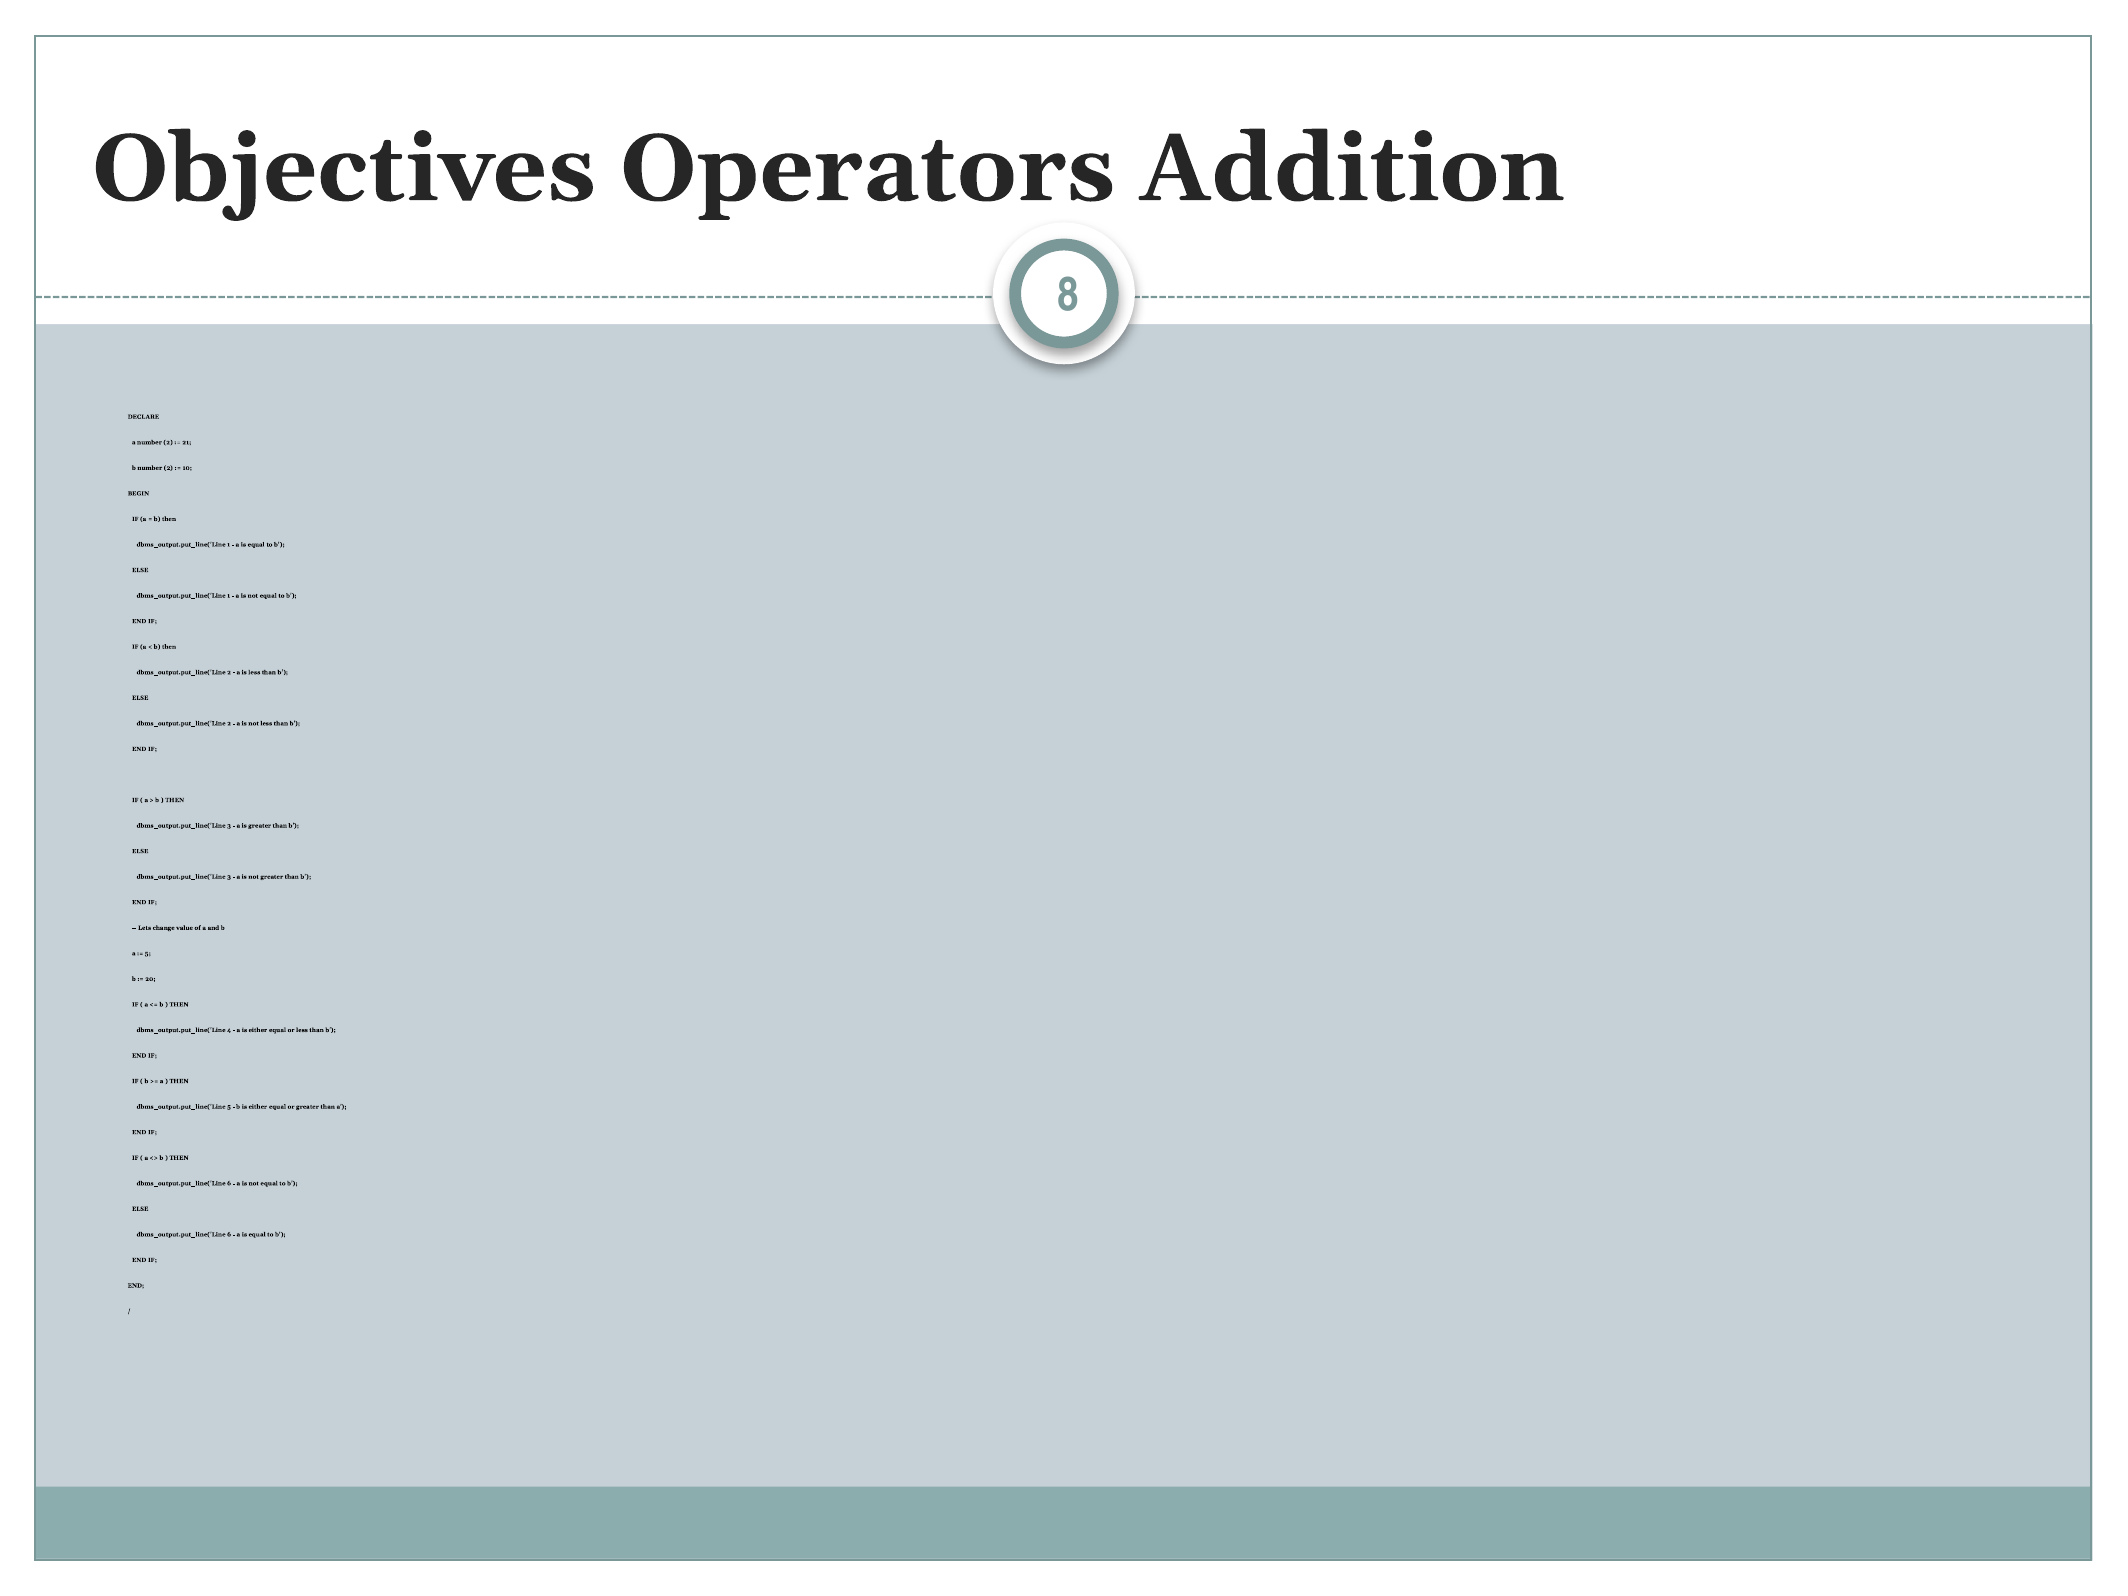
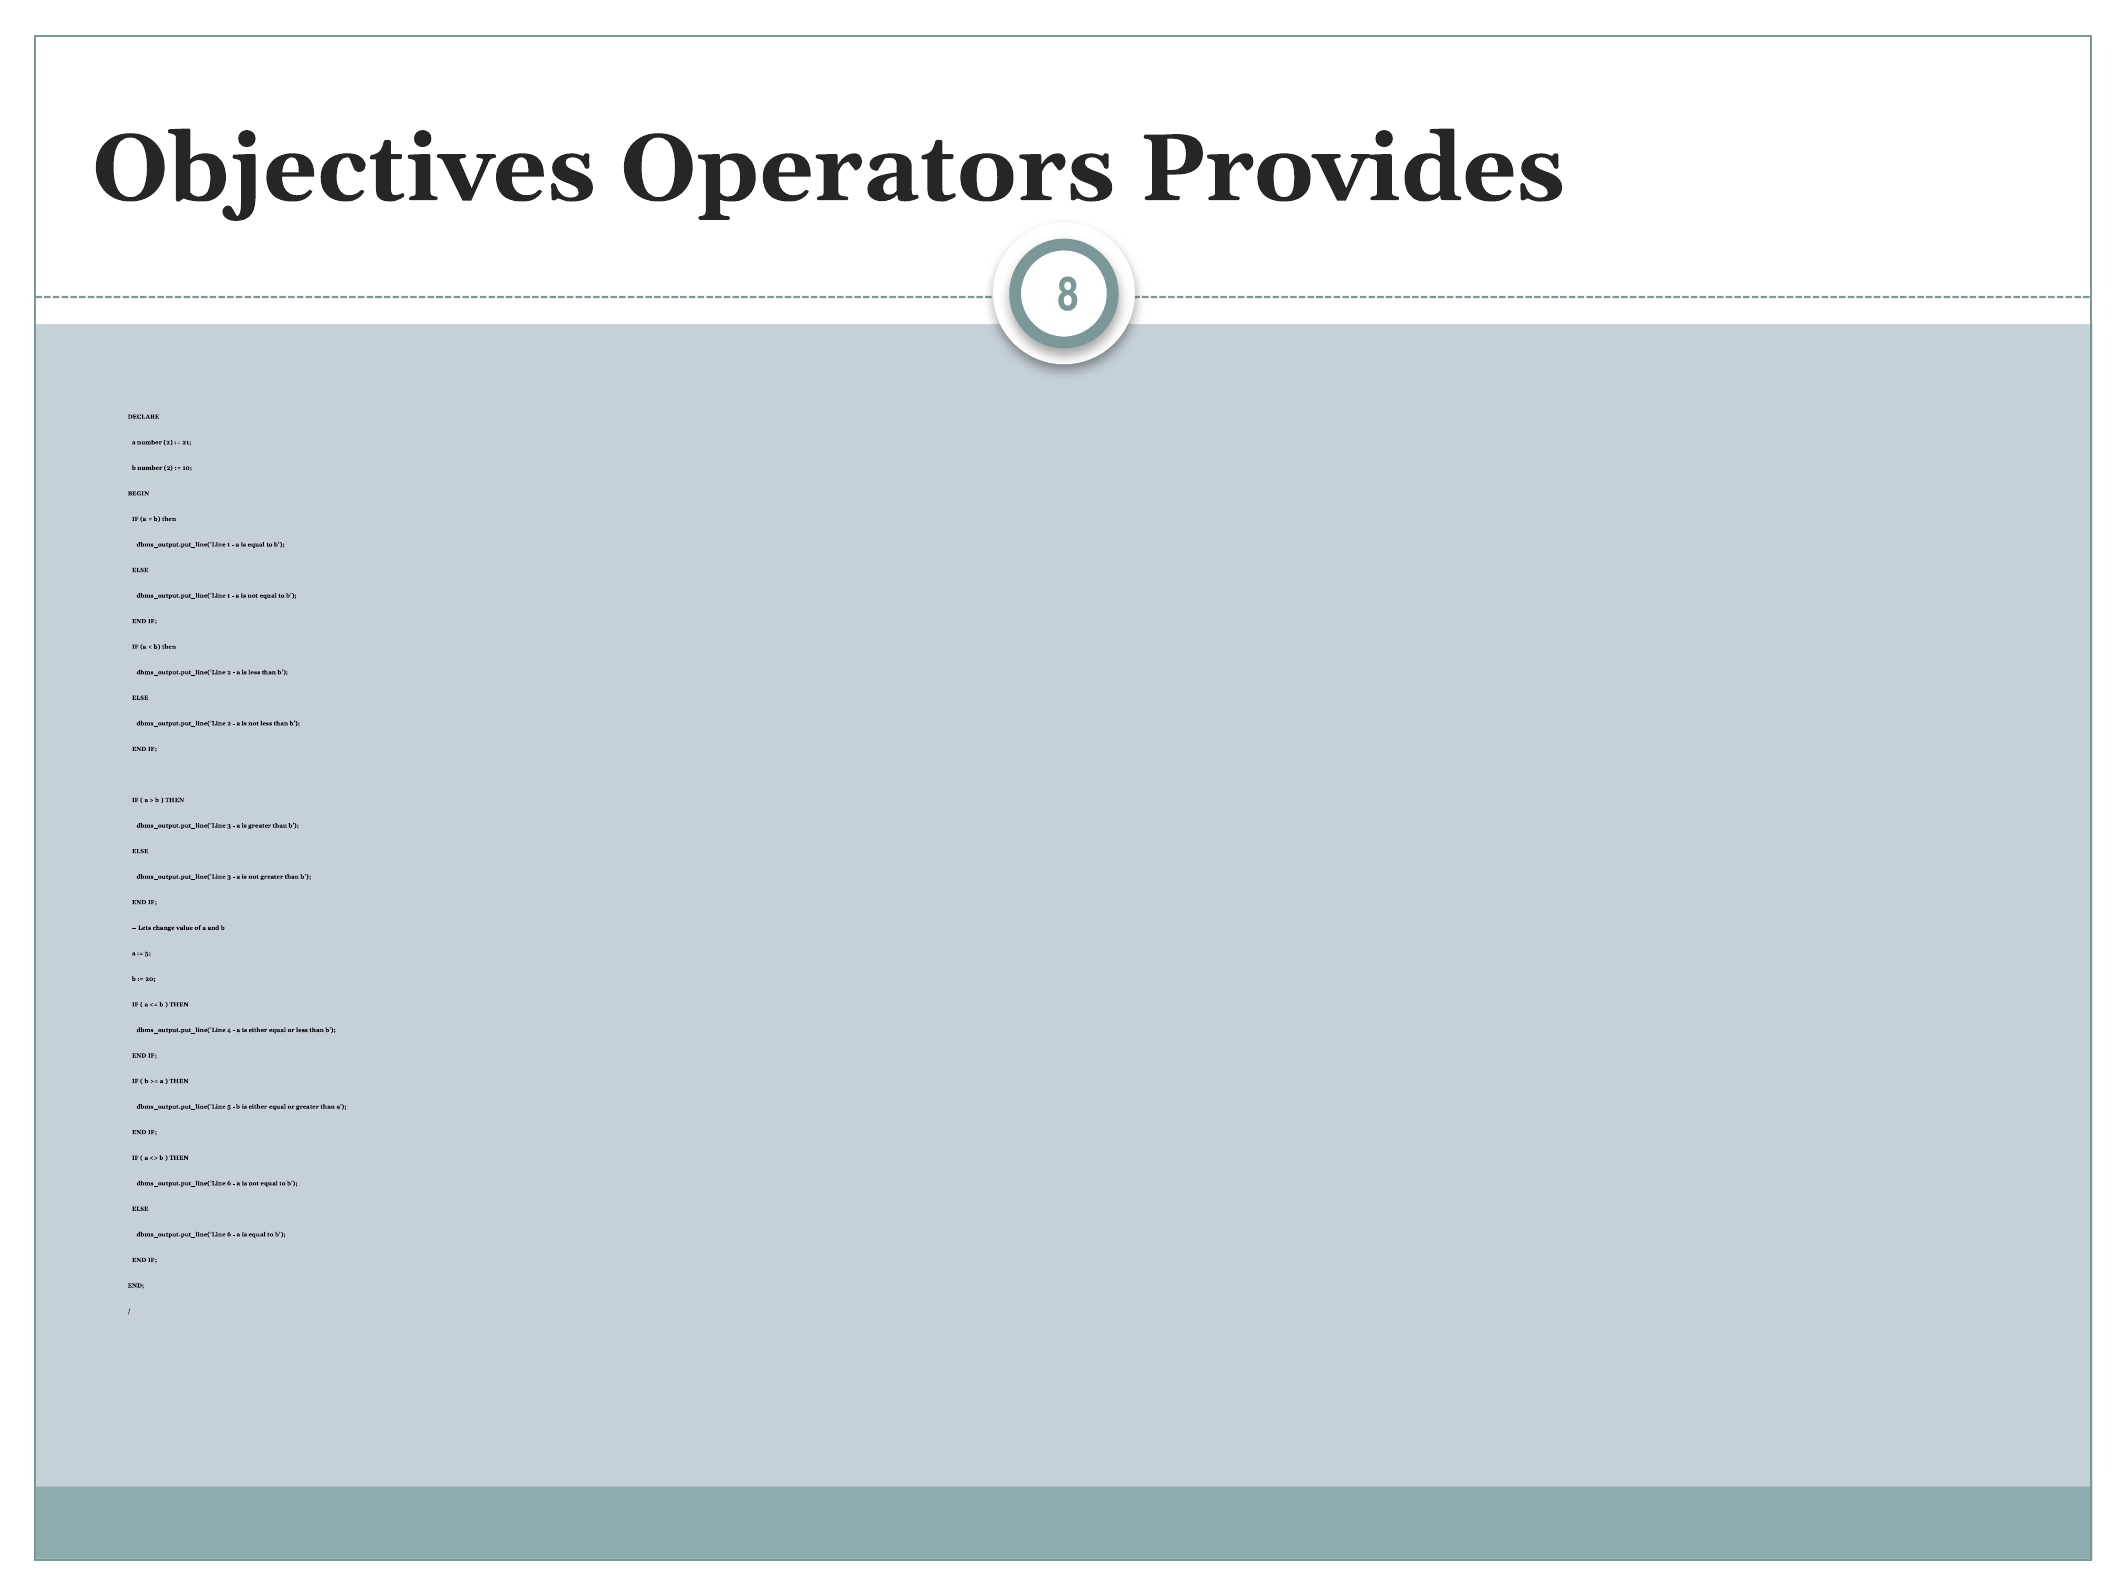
Addition: Addition -> Provides
